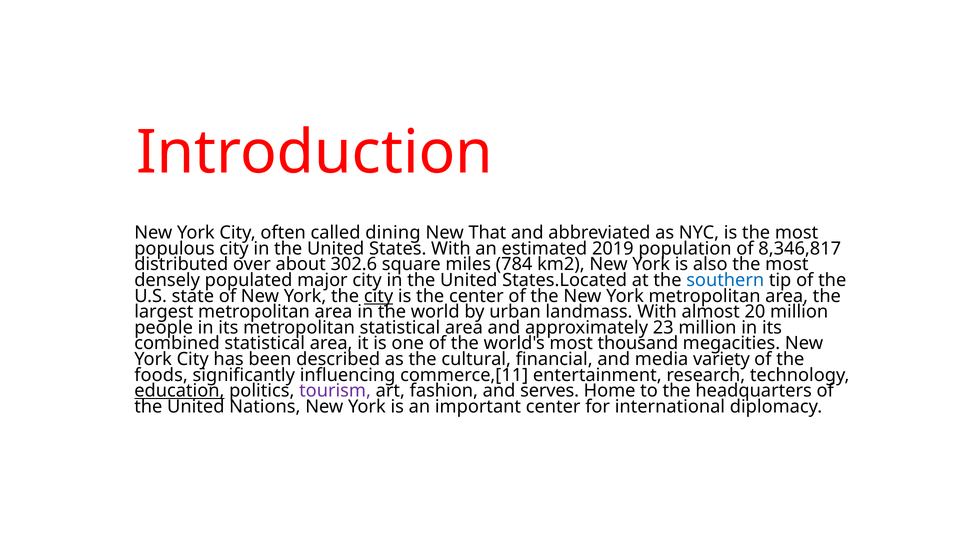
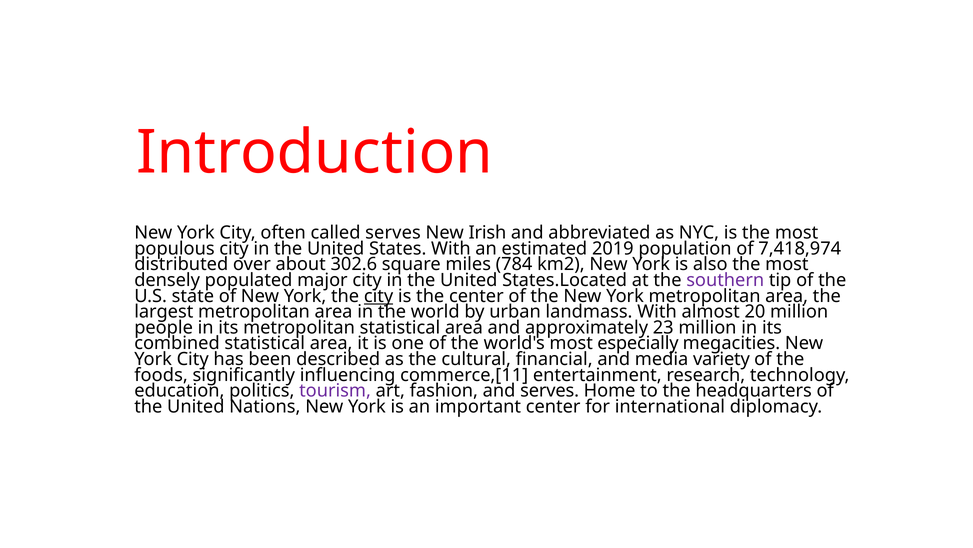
called dining: dining -> serves
That: That -> Irish
8,346,817: 8,346,817 -> 7,418,974
southern colour: blue -> purple
thousand: thousand -> especially
education underline: present -> none
